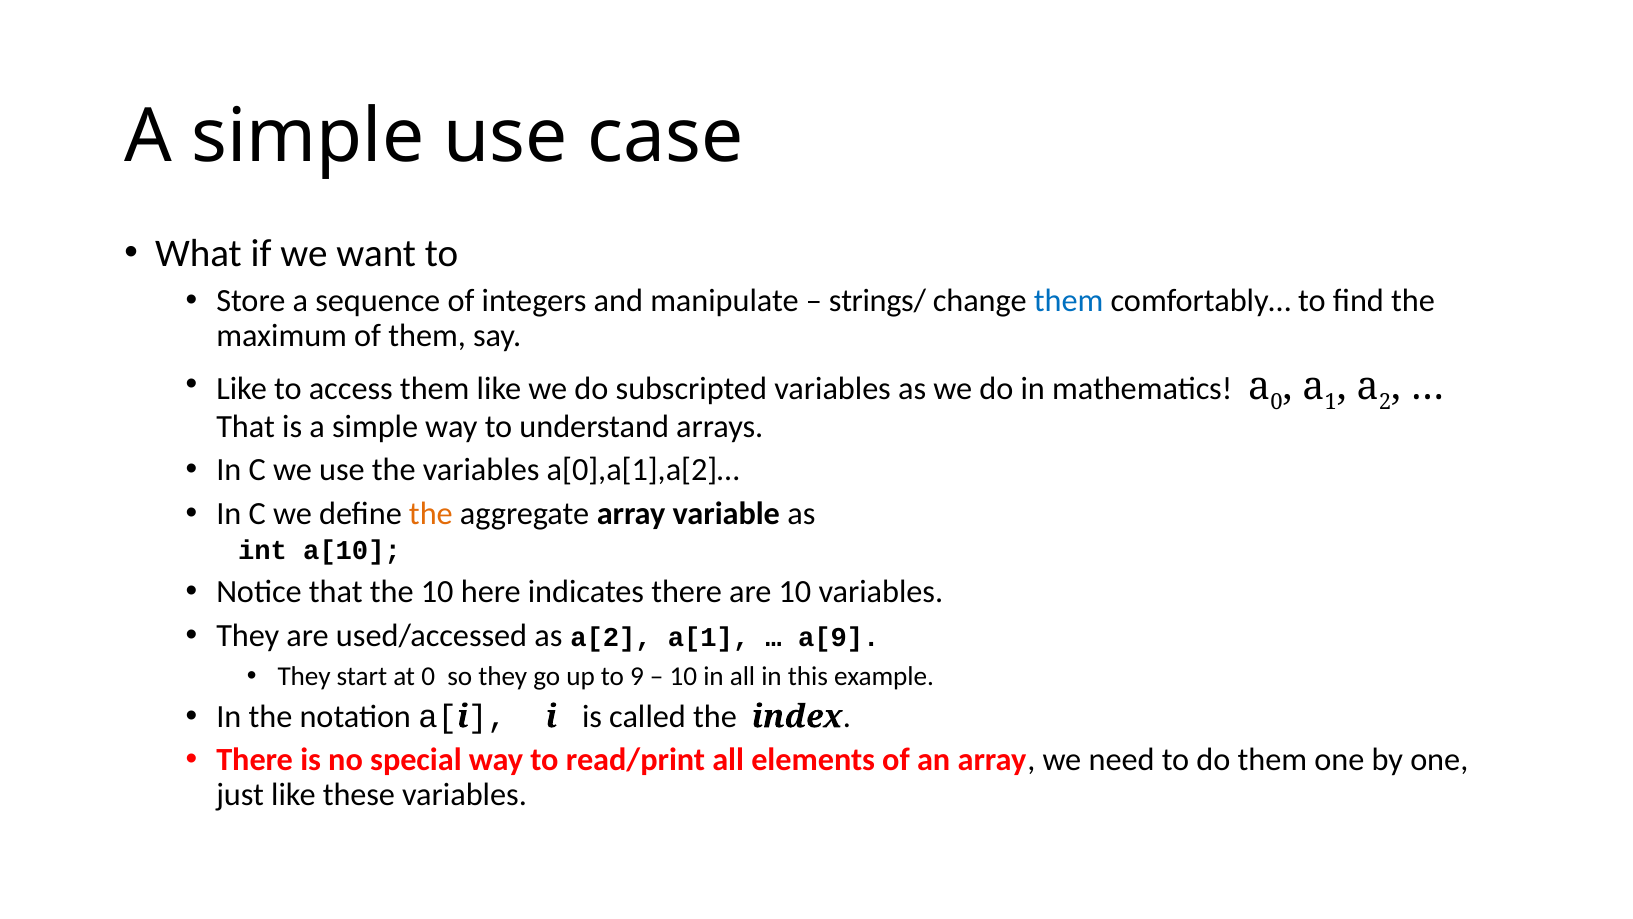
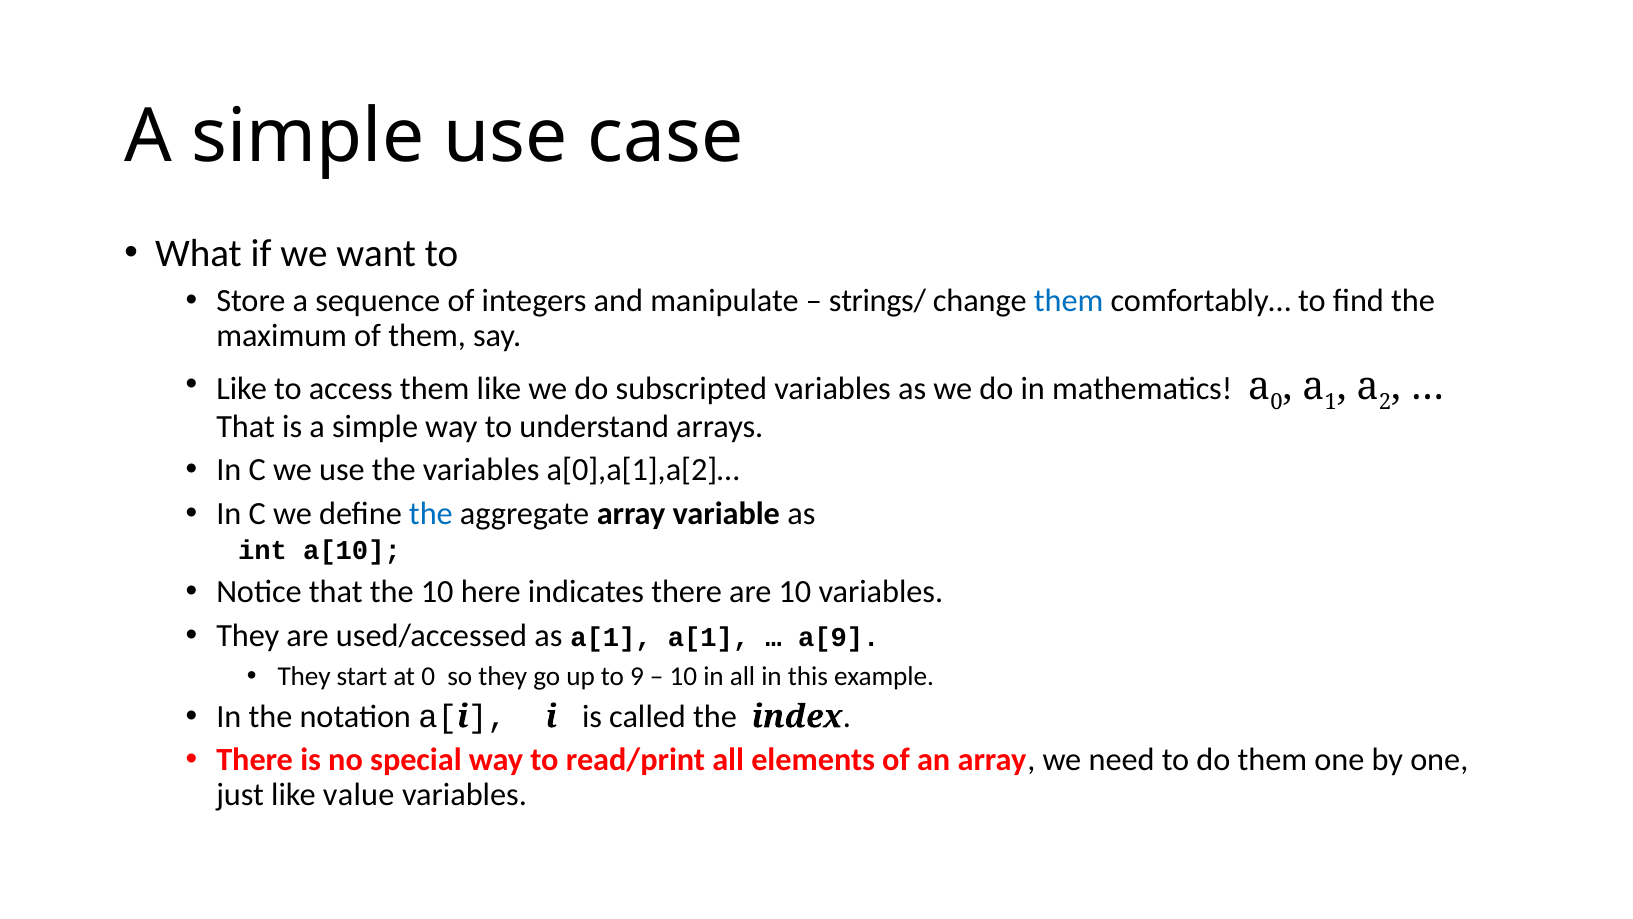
the at (431, 513) colour: orange -> blue
as a[2: a[2 -> a[1
these: these -> value
